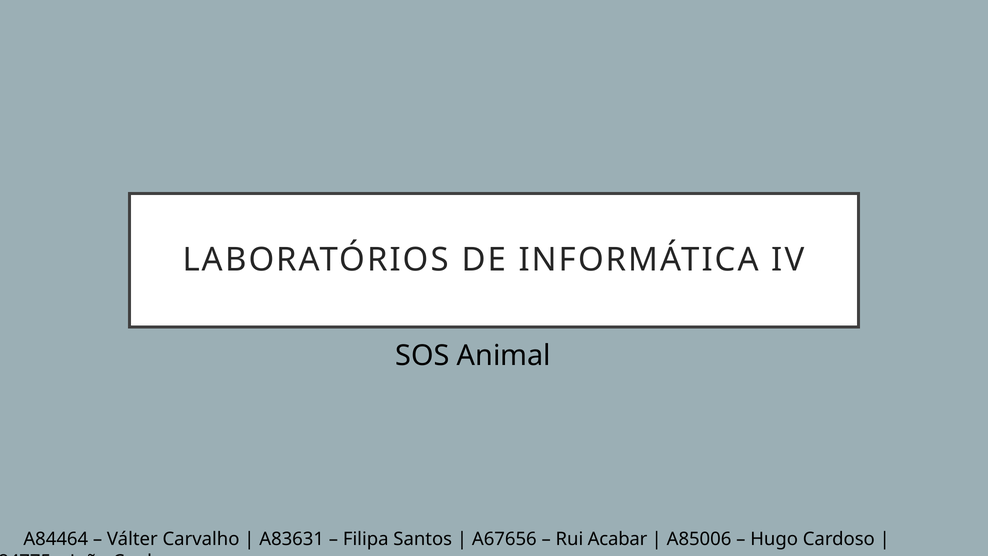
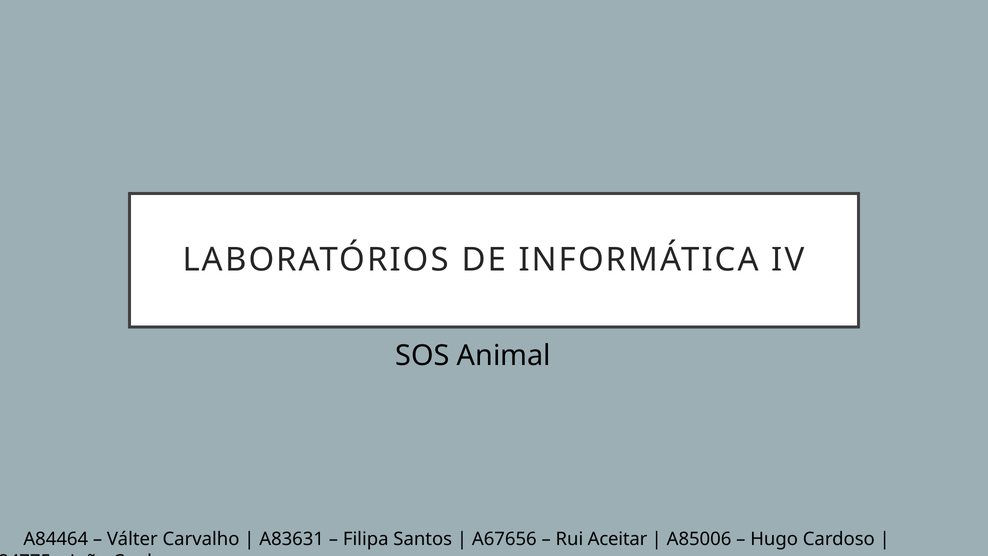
Acabar: Acabar -> Aceitar
